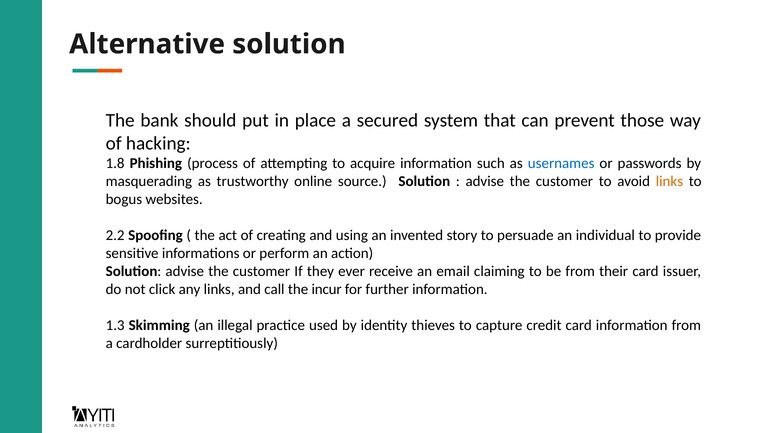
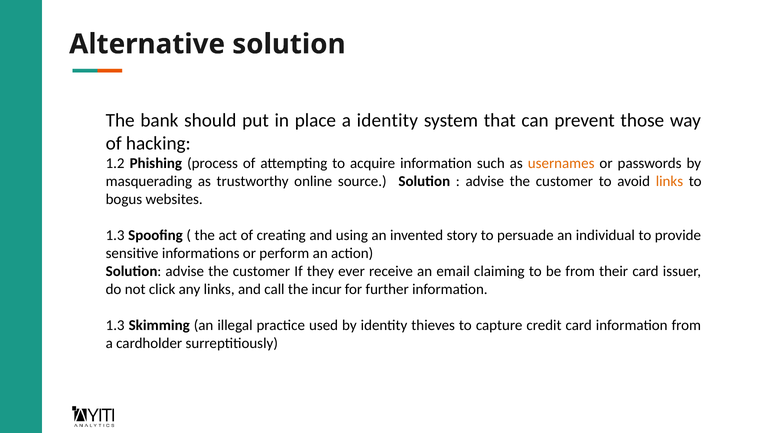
a secured: secured -> identity
1.8: 1.8 -> 1.2
usernames colour: blue -> orange
2.2 at (115, 235): 2.2 -> 1.3
